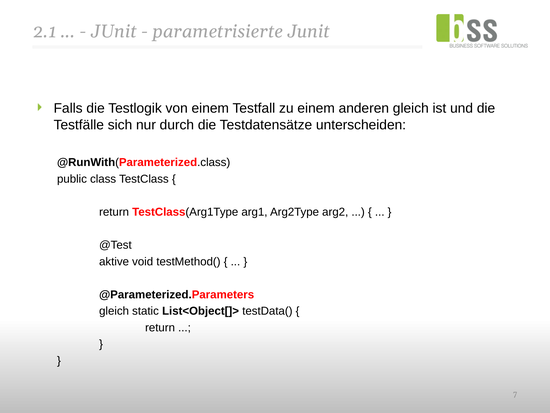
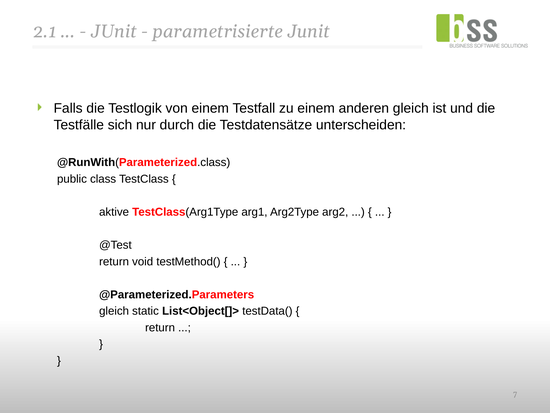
return at (114, 212): return -> aktive
aktive at (114, 261): aktive -> return
